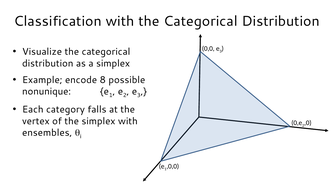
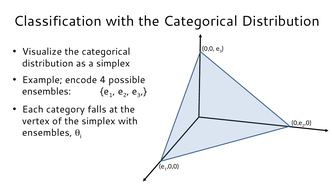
8: 8 -> 4
nonunique at (47, 91): nonunique -> ensembles
